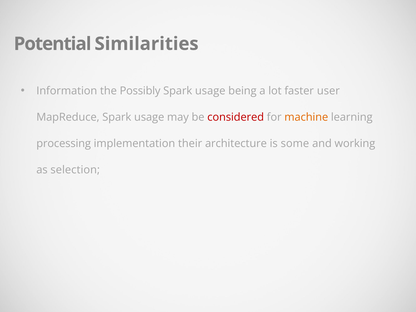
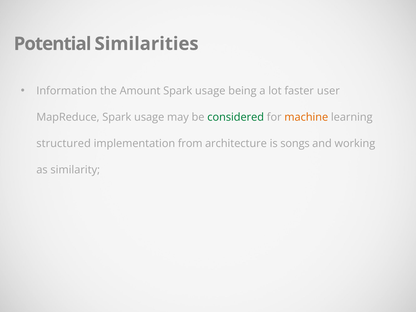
Possibly: Possibly -> Amount
considered colour: red -> green
processing: processing -> structured
their: their -> from
some: some -> songs
selection: selection -> similarity
